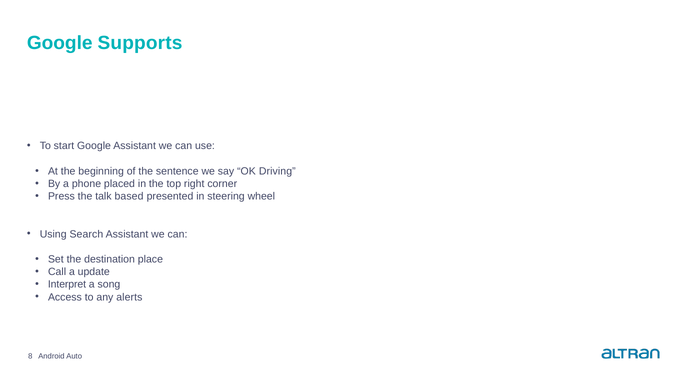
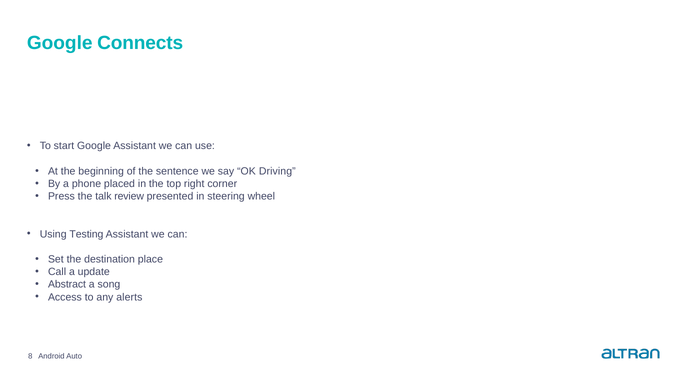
Supports: Supports -> Connects
based: based -> review
Search: Search -> Testing
Interpret: Interpret -> Abstract
